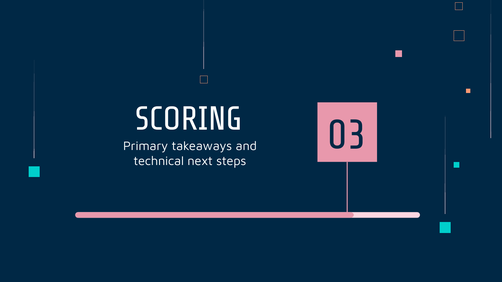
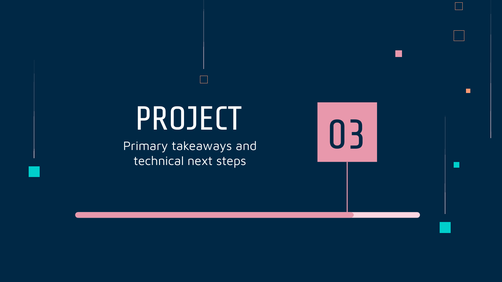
SCORING: SCORING -> PROJECT
